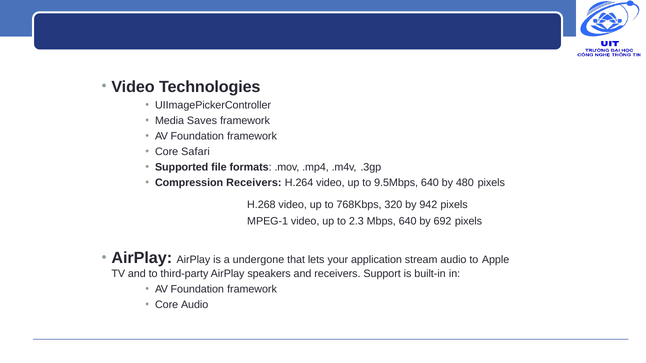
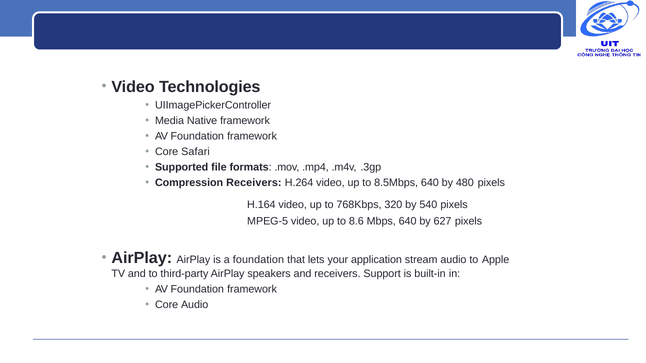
Saves: Saves -> Native
9.5Mbps: 9.5Mbps -> 8.5Mbps
H.268: H.268 -> H.164
942: 942 -> 540
MPEG-1: MPEG-1 -> MPEG-5
2.3: 2.3 -> 8.6
692: 692 -> 627
a undergone: undergone -> foundation
